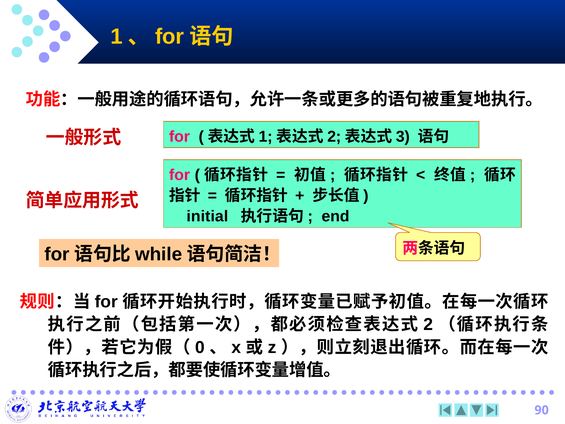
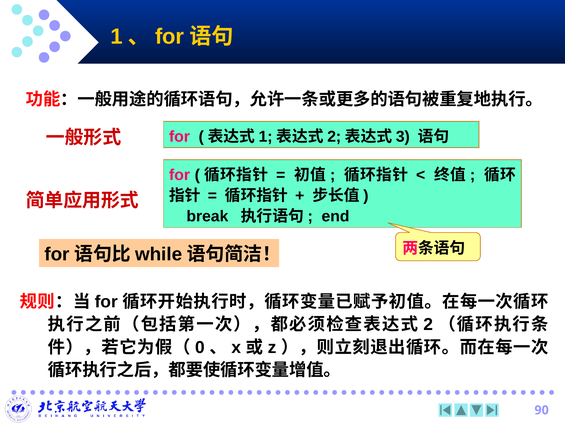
initial: initial -> break
